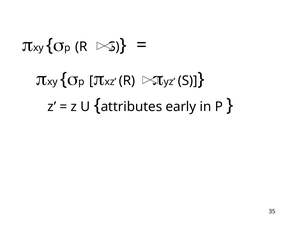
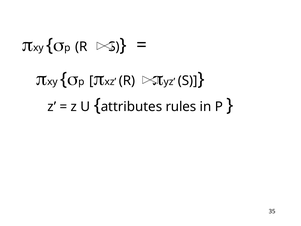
early: early -> rules
